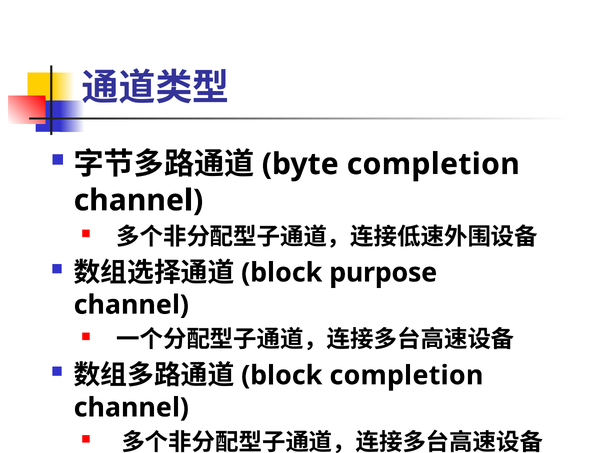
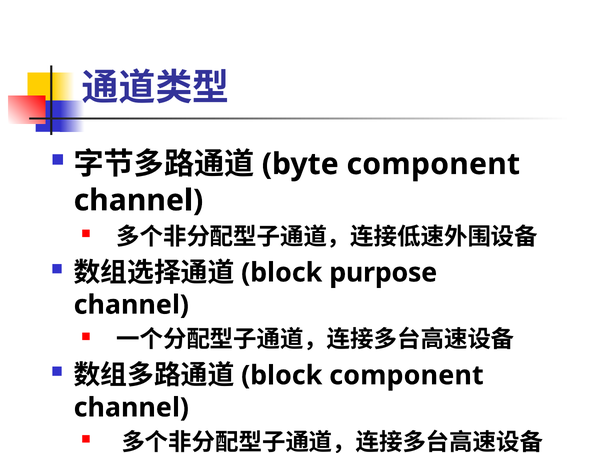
completion at (433, 164): completion -> component
completion at (406, 375): completion -> component
